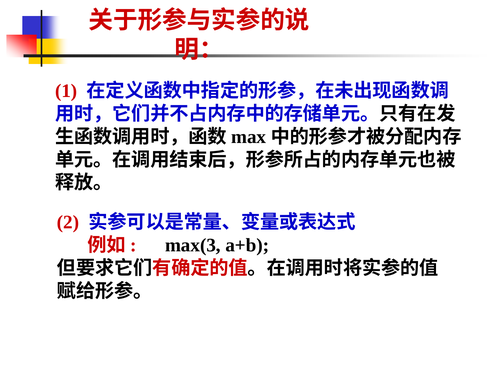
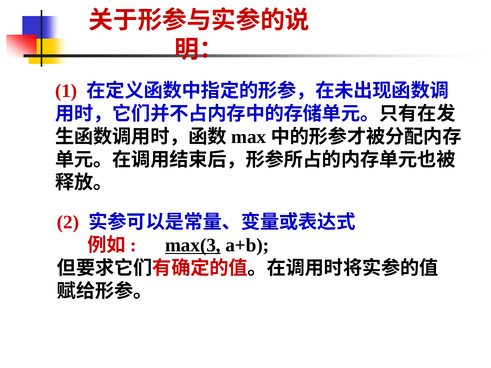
max(3 underline: none -> present
